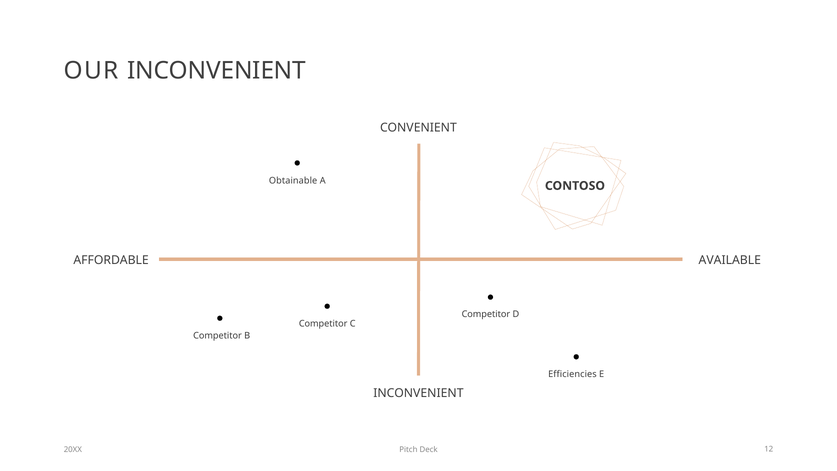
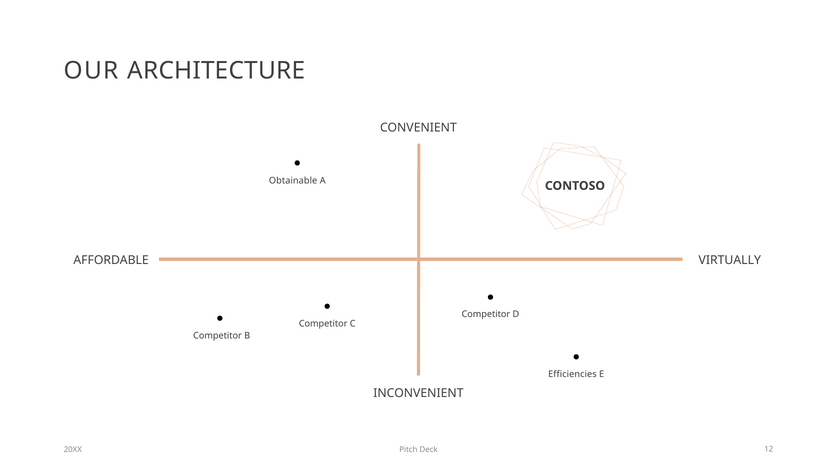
OUR INCONVENIENT: INCONVENIENT -> ARCHITECTURE
AVAILABLE: AVAILABLE -> VIRTUALLY
